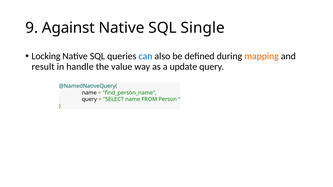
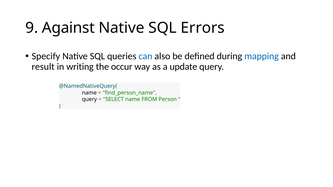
Single: Single -> Errors
Locking: Locking -> Specify
mapping colour: orange -> blue
handle: handle -> writing
value: value -> occur
